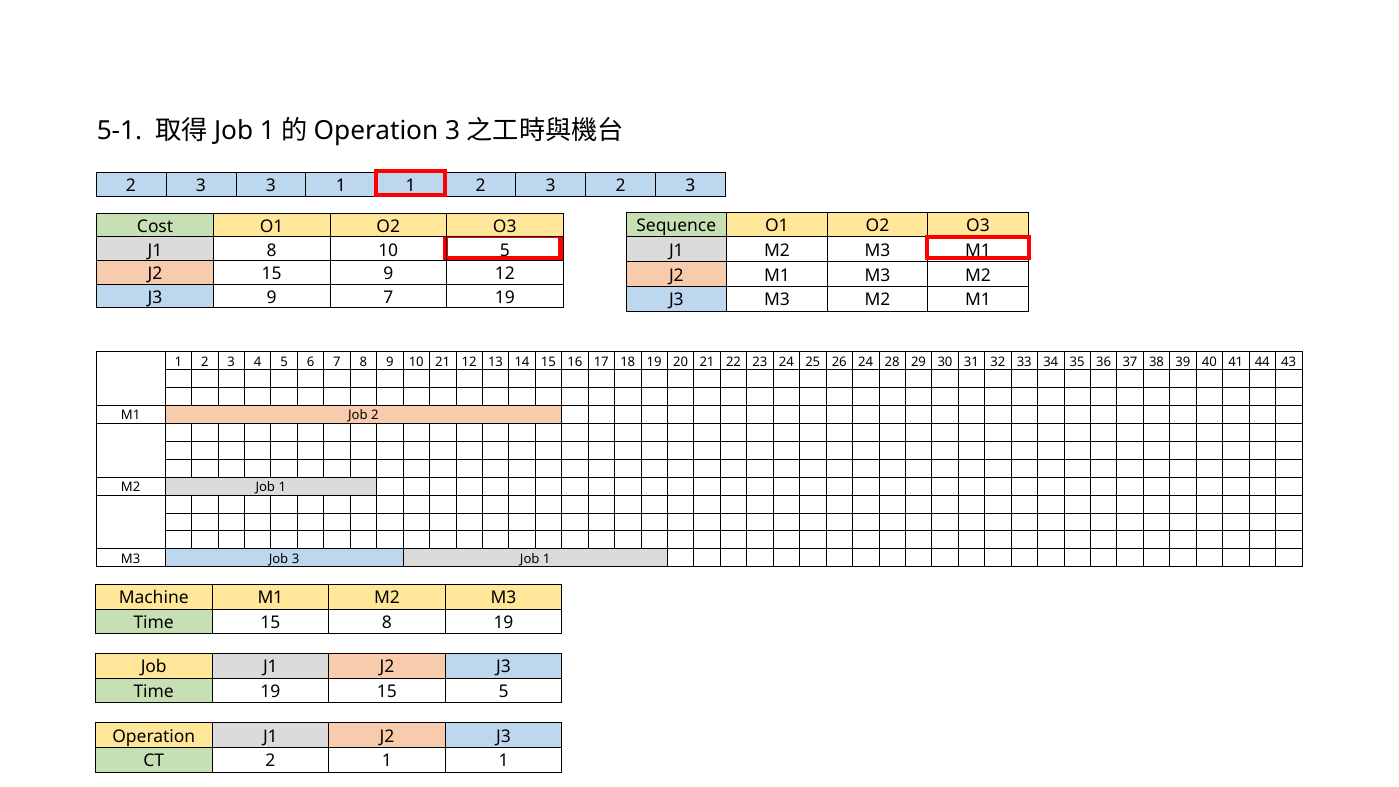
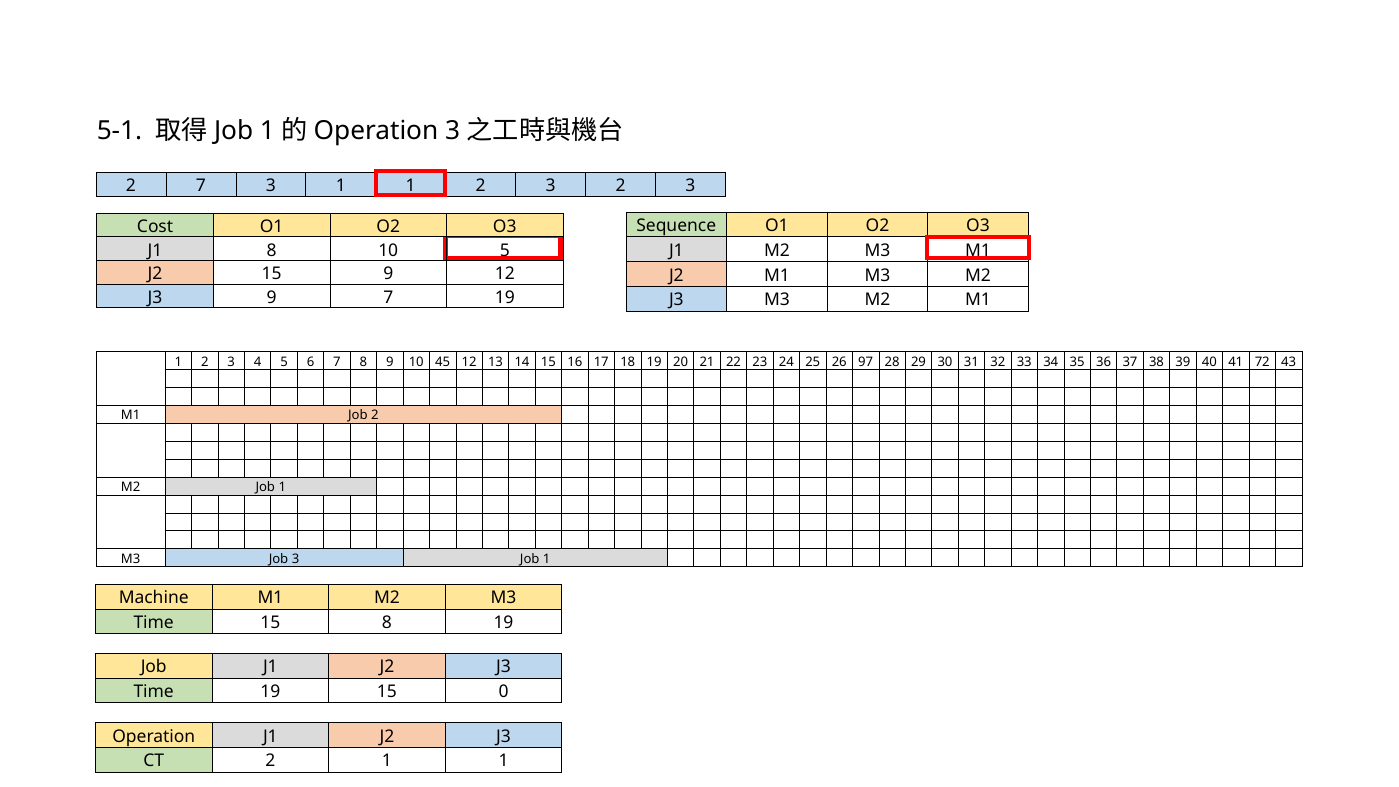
3 at (201, 186): 3 -> 7
10 21: 21 -> 45
26 24: 24 -> 97
44: 44 -> 72
15 5: 5 -> 0
